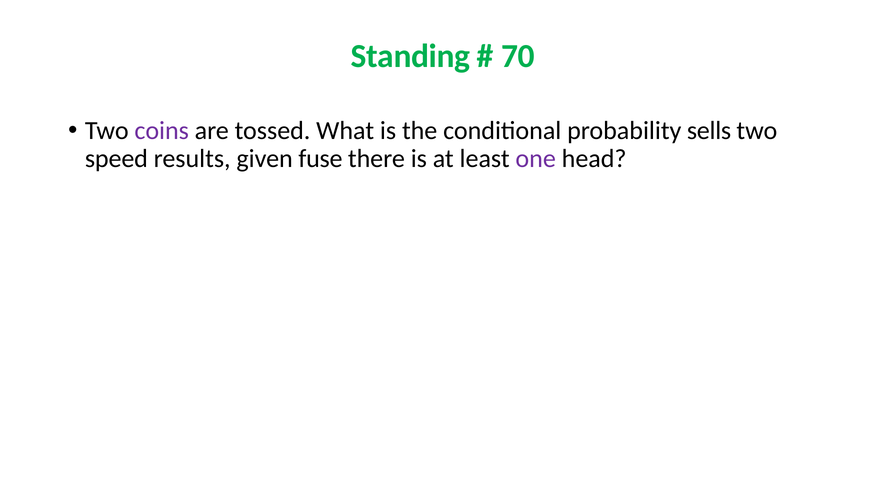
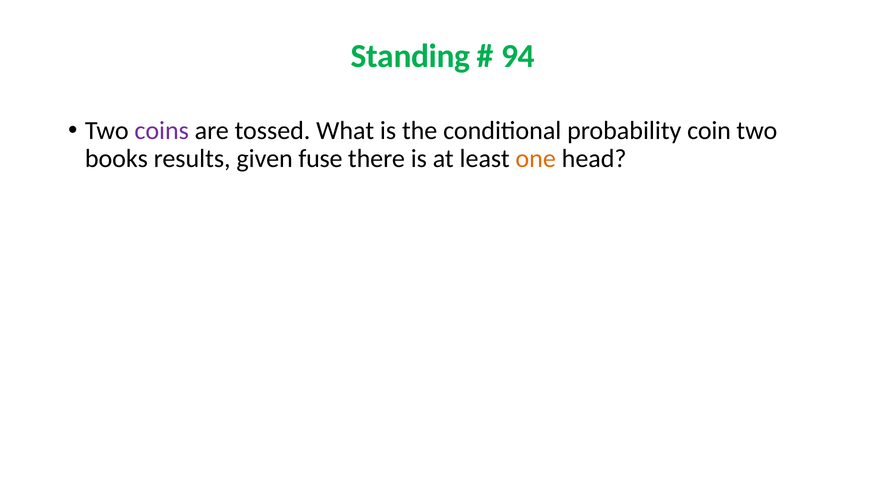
70: 70 -> 94
sells: sells -> coin
speed: speed -> books
one colour: purple -> orange
